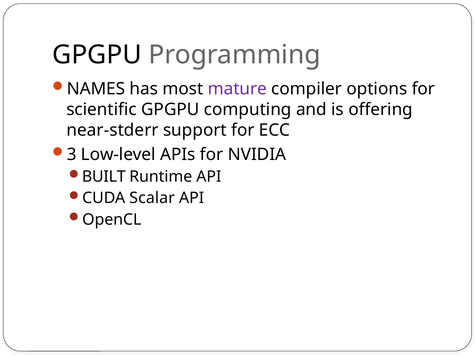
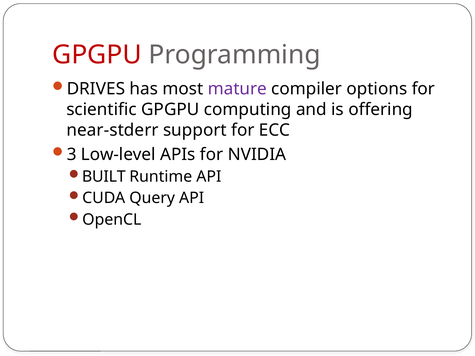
GPGPU at (97, 55) colour: black -> red
NAMES: NAMES -> DRIVES
Scalar: Scalar -> Query
